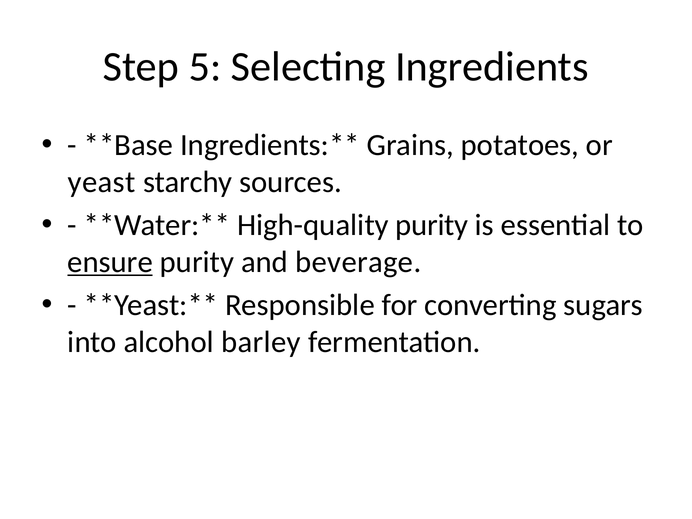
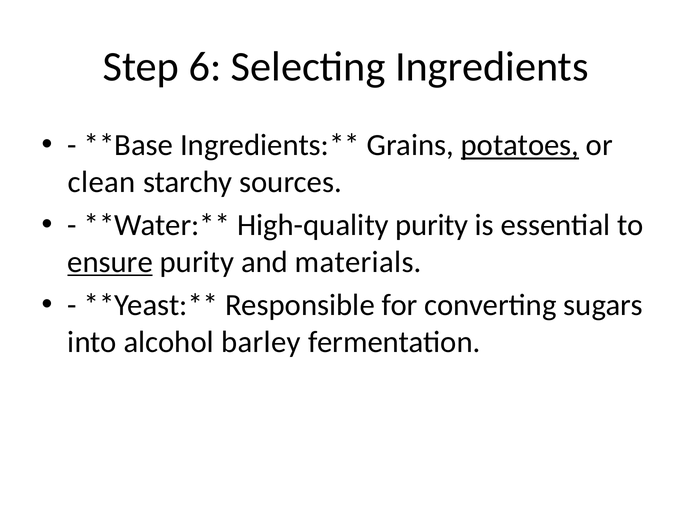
5: 5 -> 6
potatoes underline: none -> present
yeast: yeast -> clean
beverage: beverage -> materials
